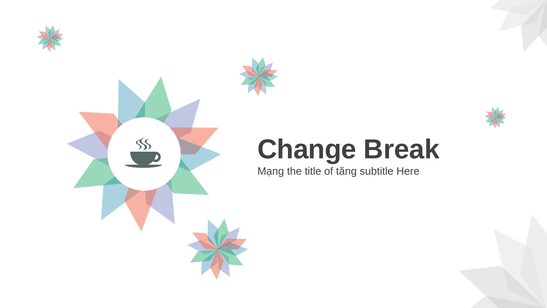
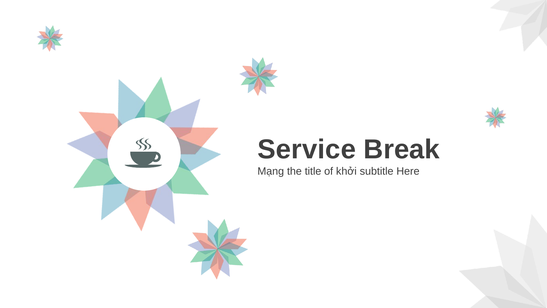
Change: Change -> Service
tăng: tăng -> khởi
